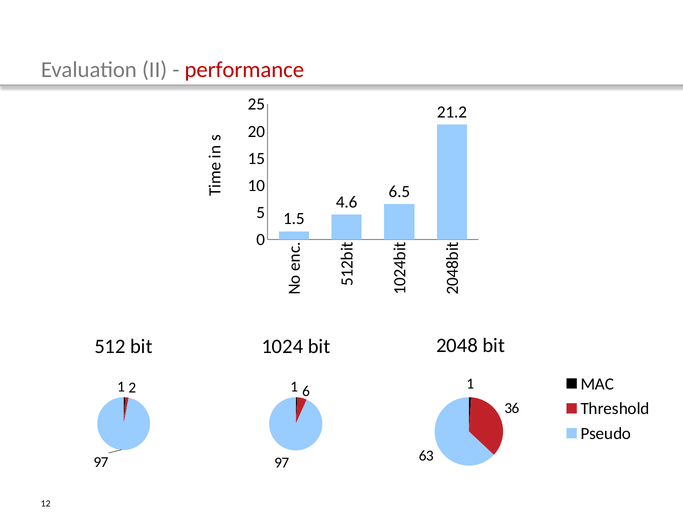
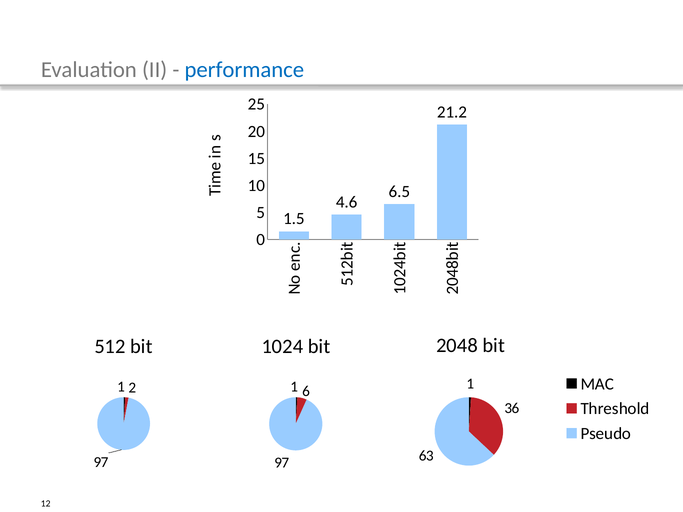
performance colour: red -> blue
